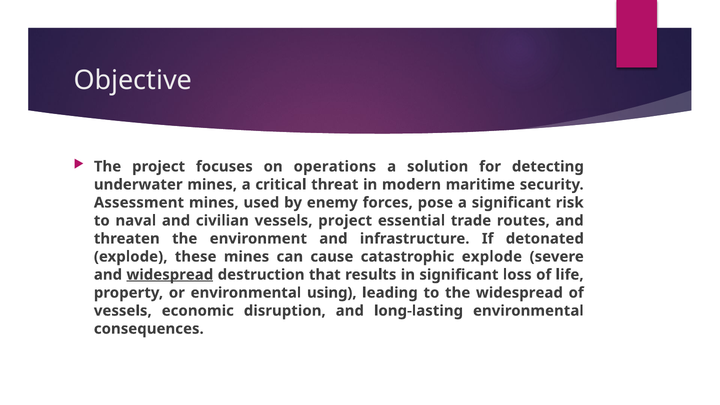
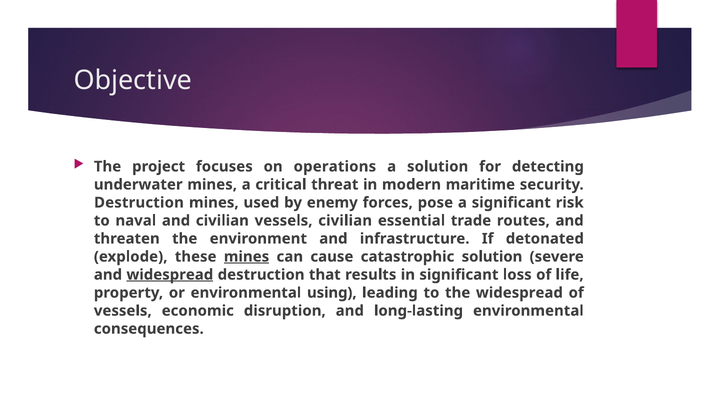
Assessment at (139, 203): Assessment -> Destruction
vessels project: project -> civilian
mines at (247, 257) underline: none -> present
catastrophic explode: explode -> solution
